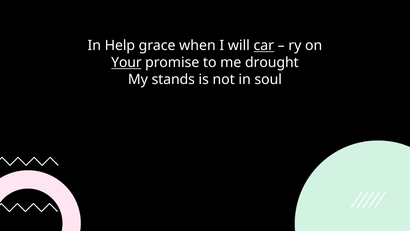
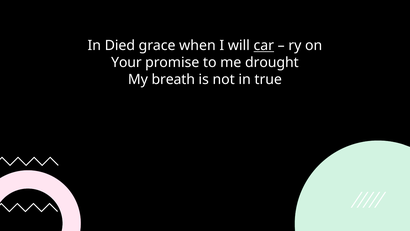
Help: Help -> Died
Your underline: present -> none
stands: stands -> breath
soul: soul -> true
